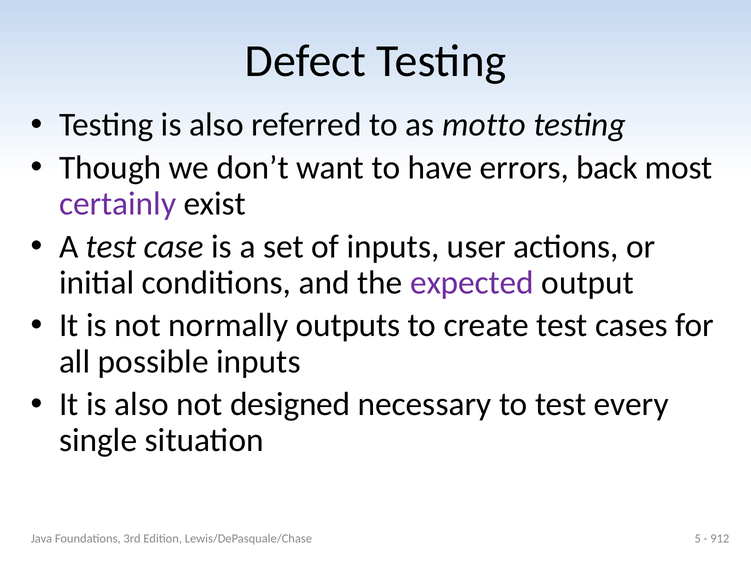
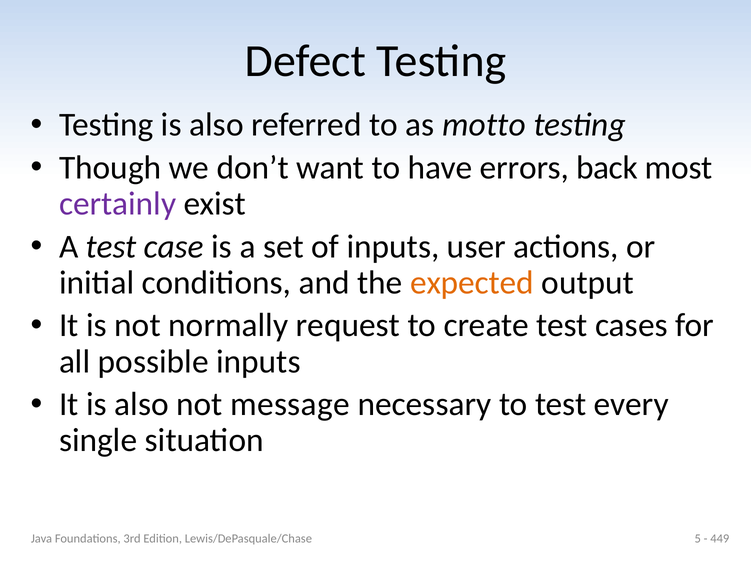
expected colour: purple -> orange
outputs: outputs -> request
designed: designed -> message
912: 912 -> 449
